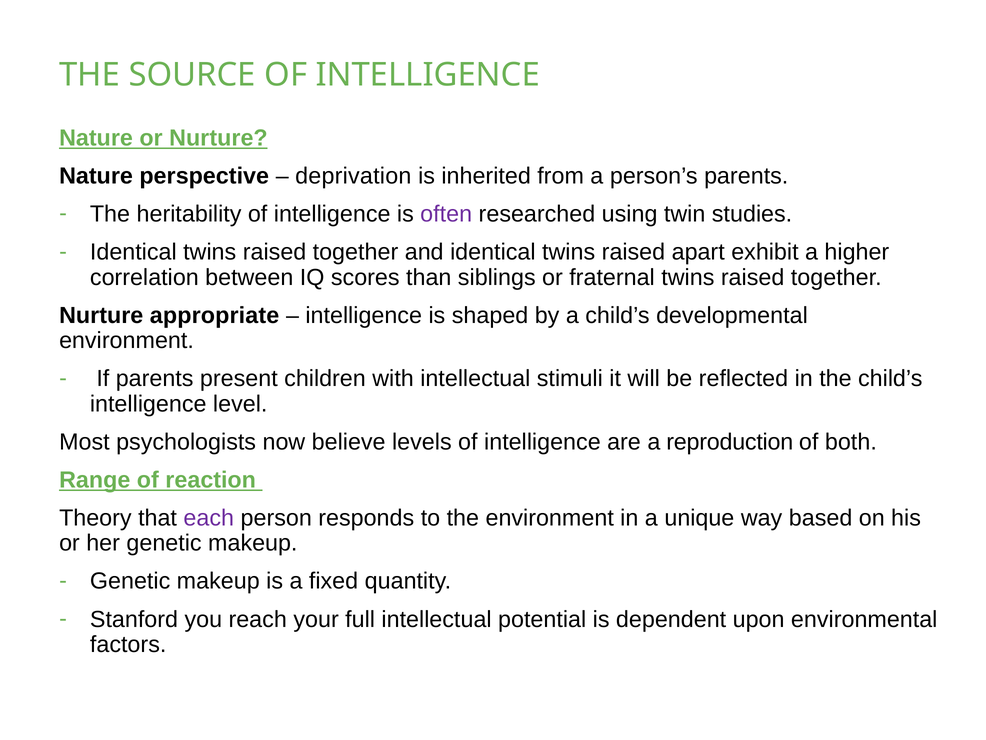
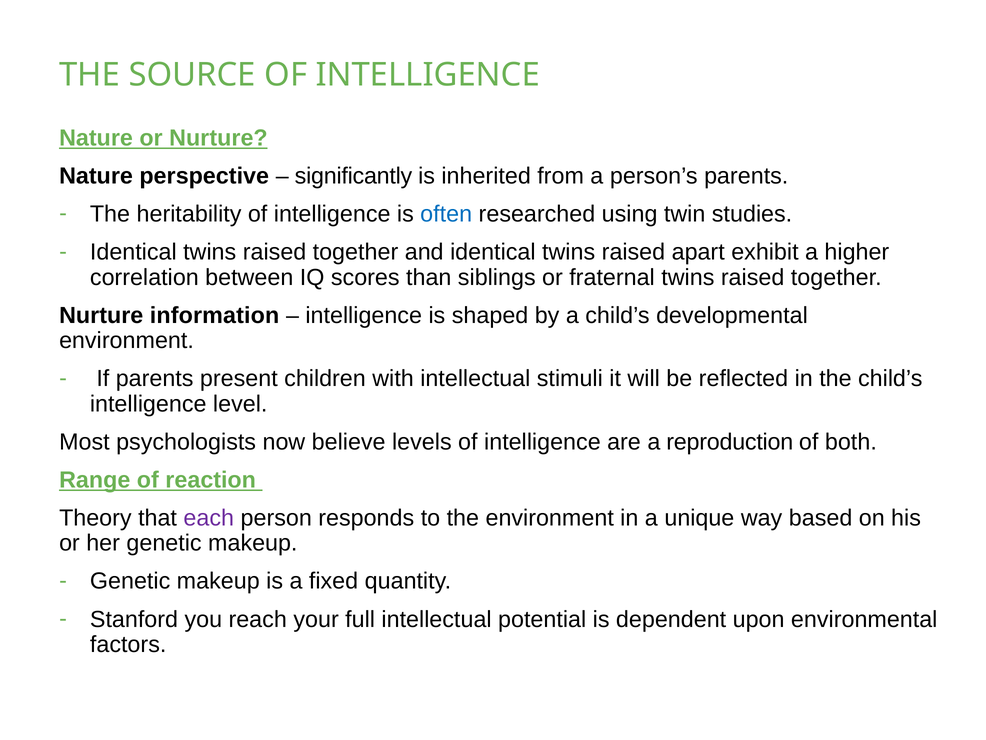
deprivation: deprivation -> significantly
often colour: purple -> blue
appropriate: appropriate -> information
